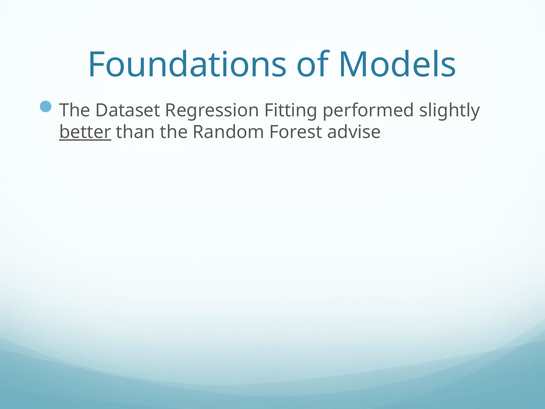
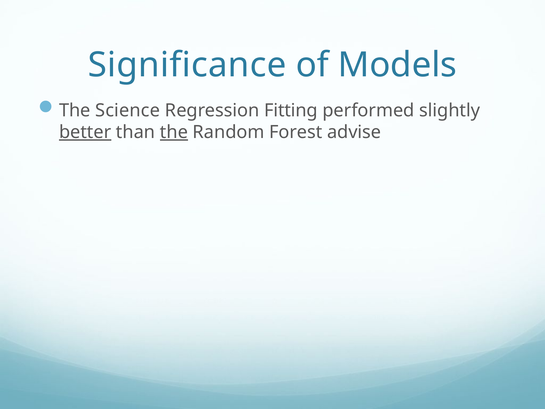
Foundations: Foundations -> Significance
Dataset: Dataset -> Science
the at (174, 132) underline: none -> present
